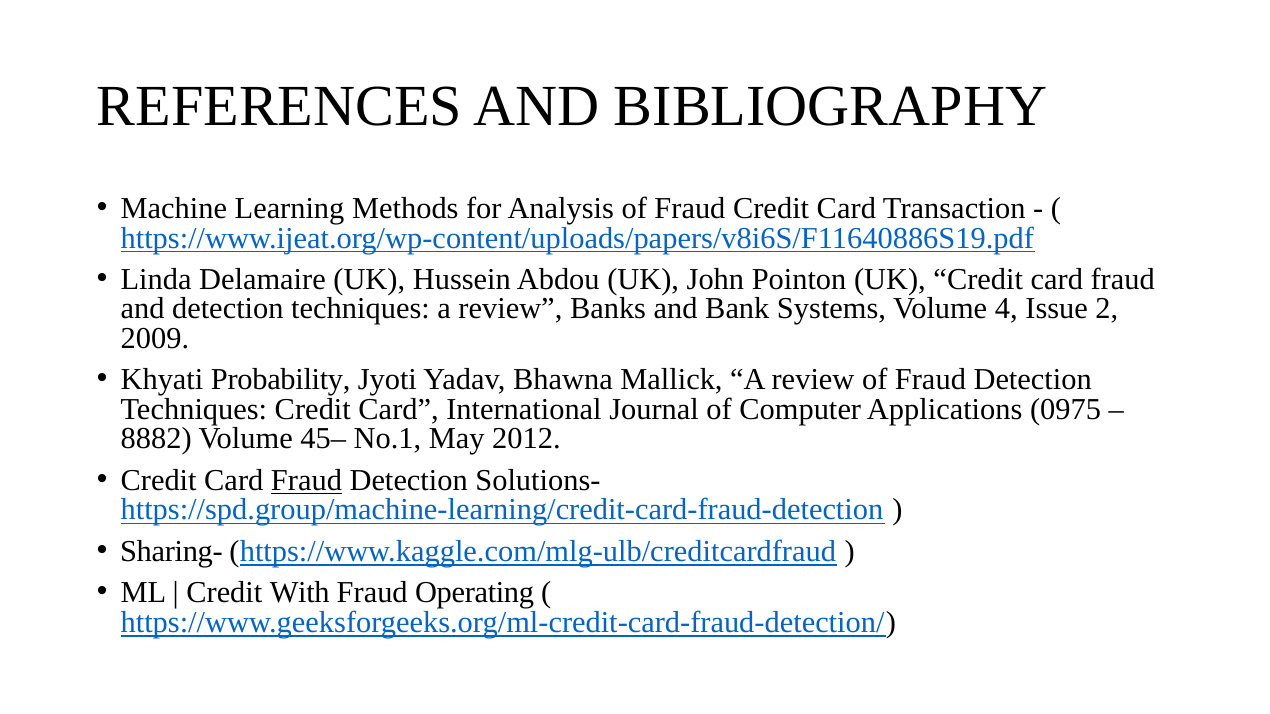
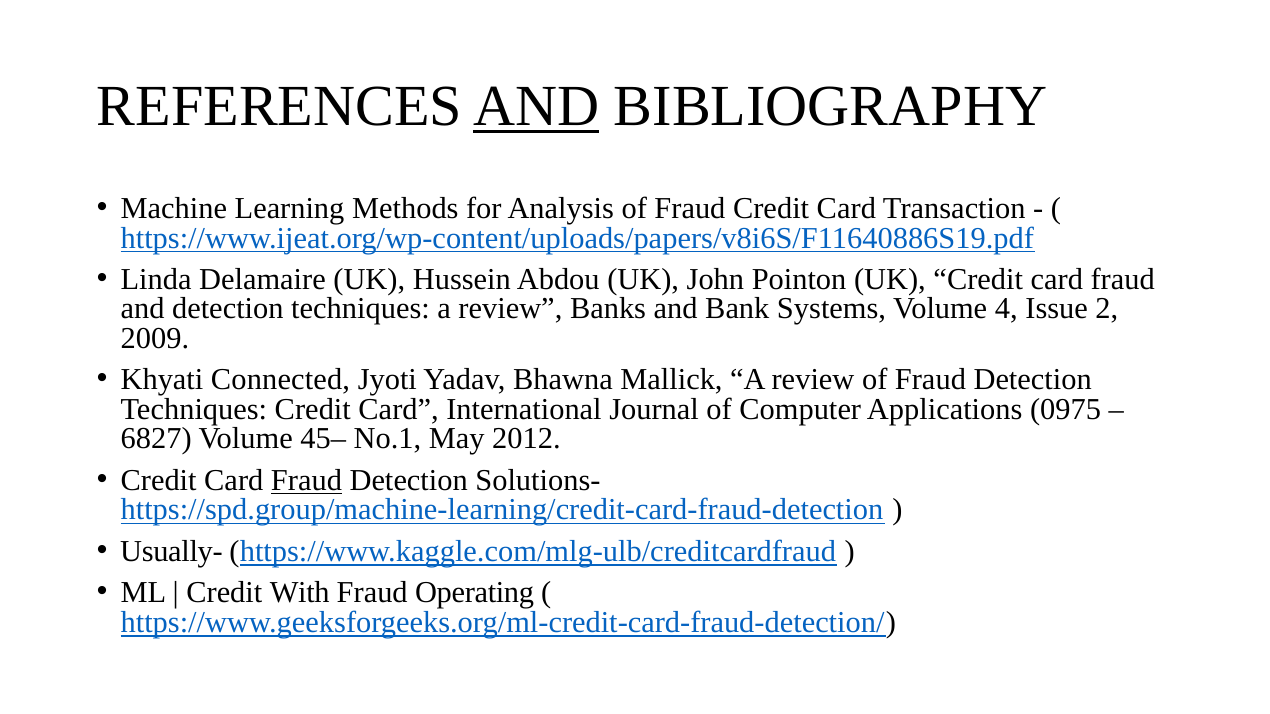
AND at (536, 107) underline: none -> present
Probability: Probability -> Connected
8882: 8882 -> 6827
Sharing-: Sharing- -> Usually-
